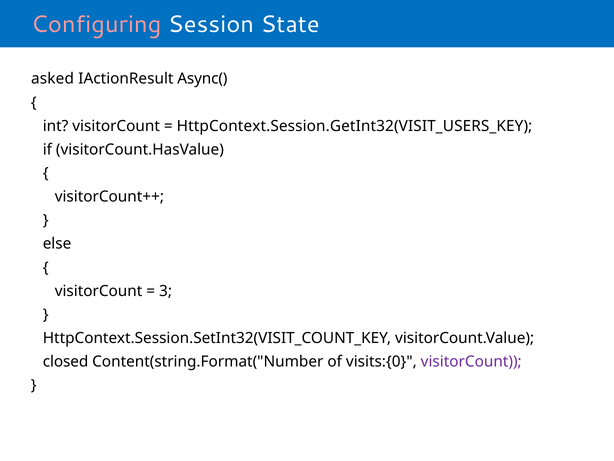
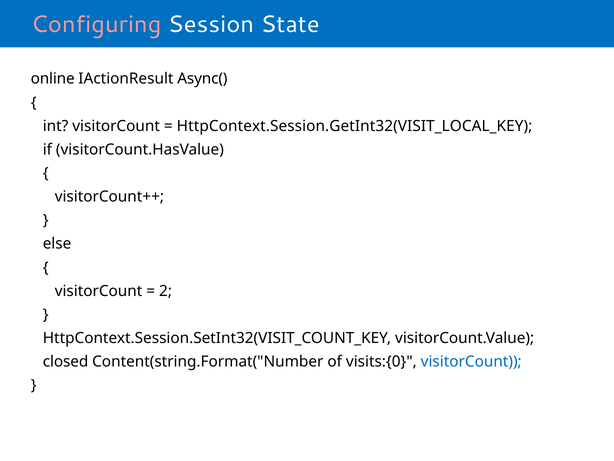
asked: asked -> online
HttpContext.Session.GetInt32(VISIT_USERS_KEY: HttpContext.Session.GetInt32(VISIT_USERS_KEY -> HttpContext.Session.GetInt32(VISIT_LOCAL_KEY
3: 3 -> 2
visitorCount at (471, 361) colour: purple -> blue
